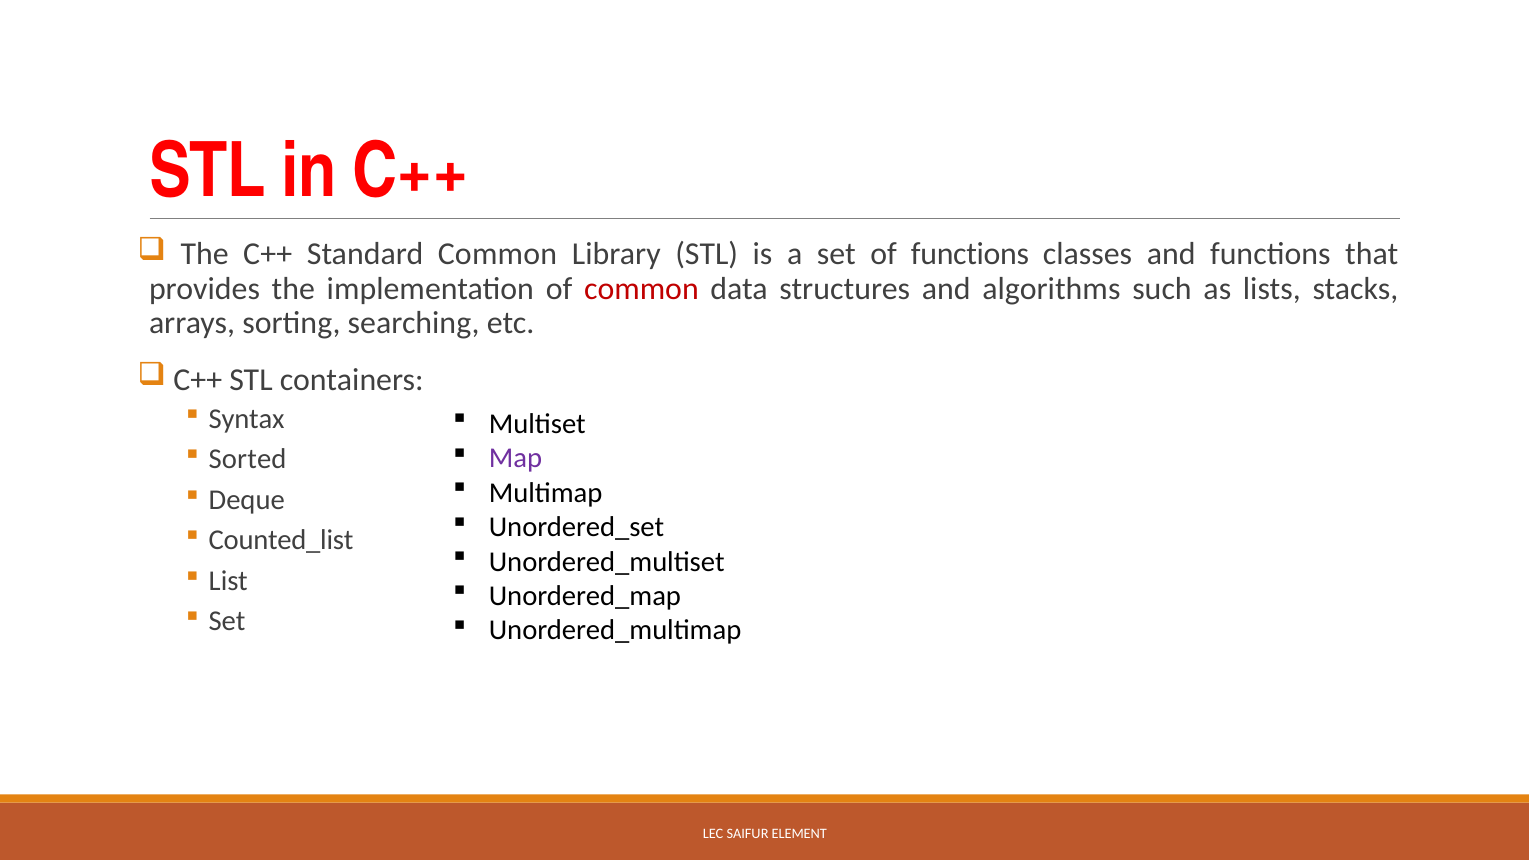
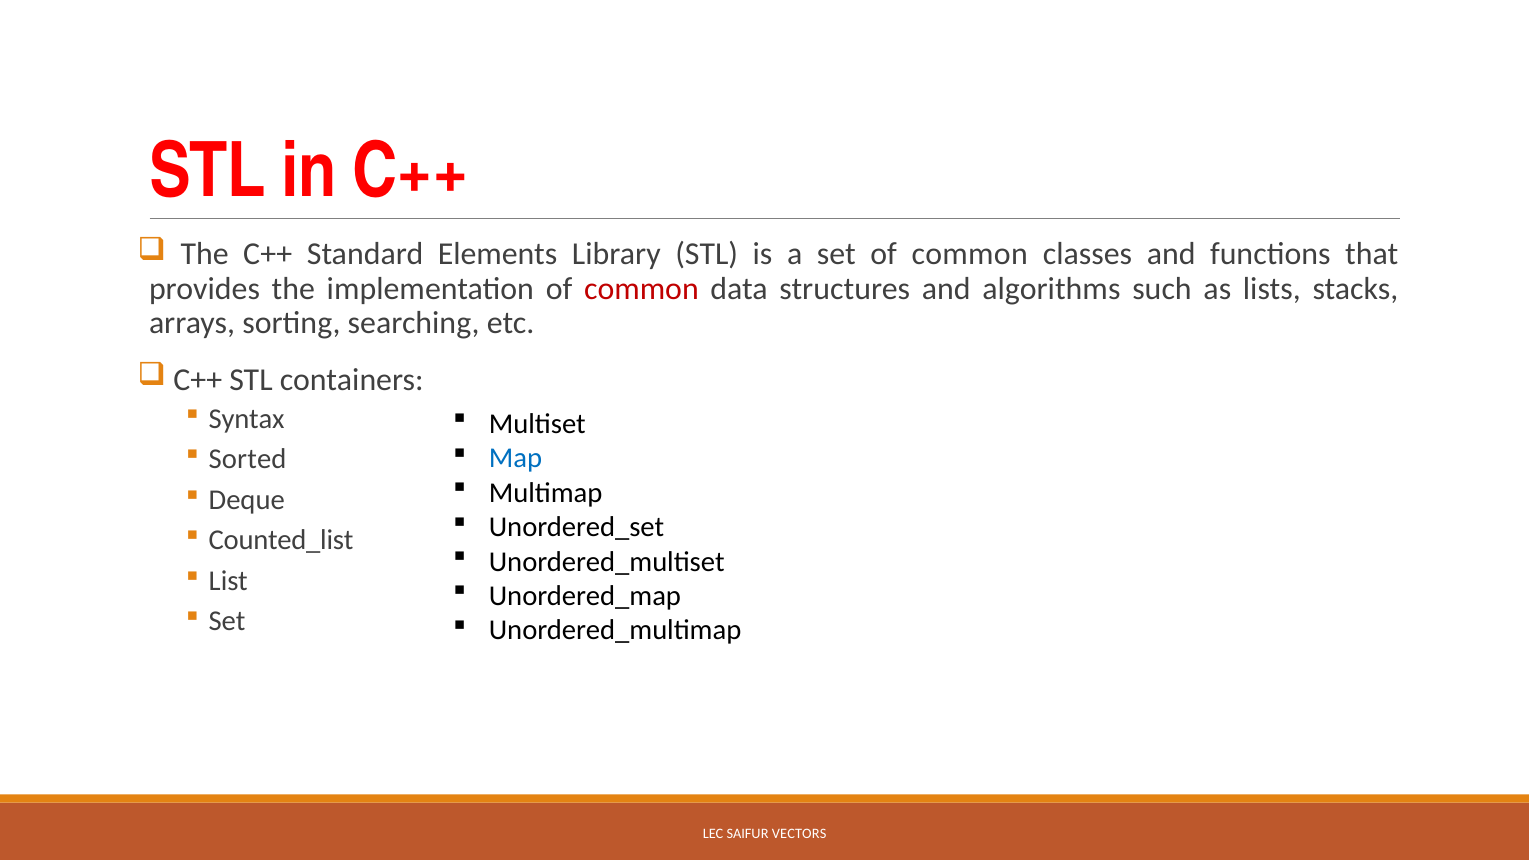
Standard Common: Common -> Elements
set of functions: functions -> common
Map colour: purple -> blue
ELEMENT: ELEMENT -> VECTORS
